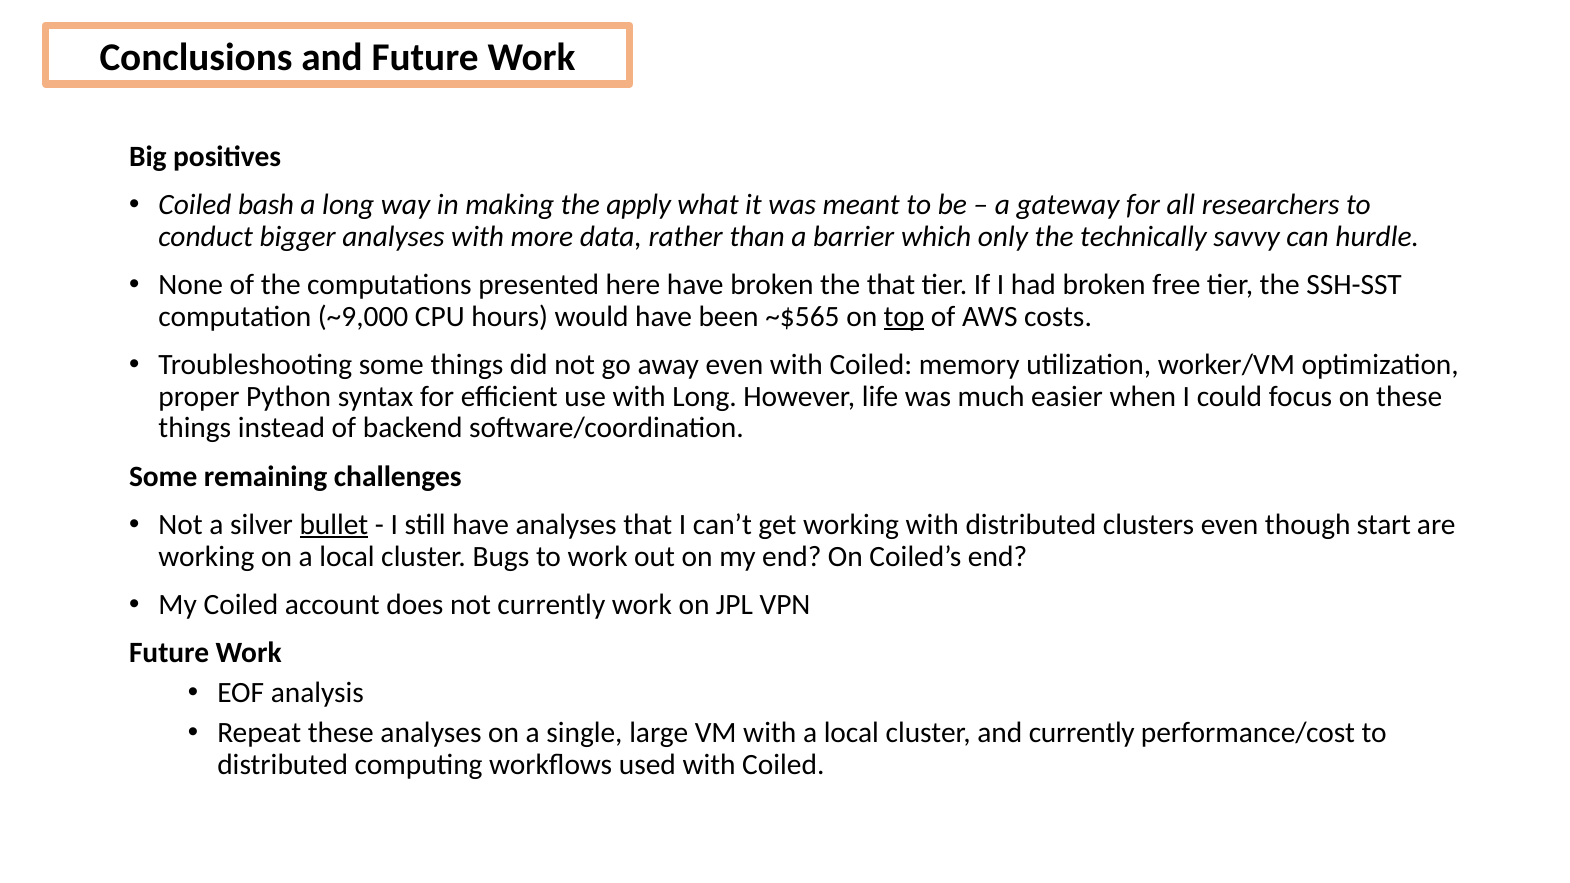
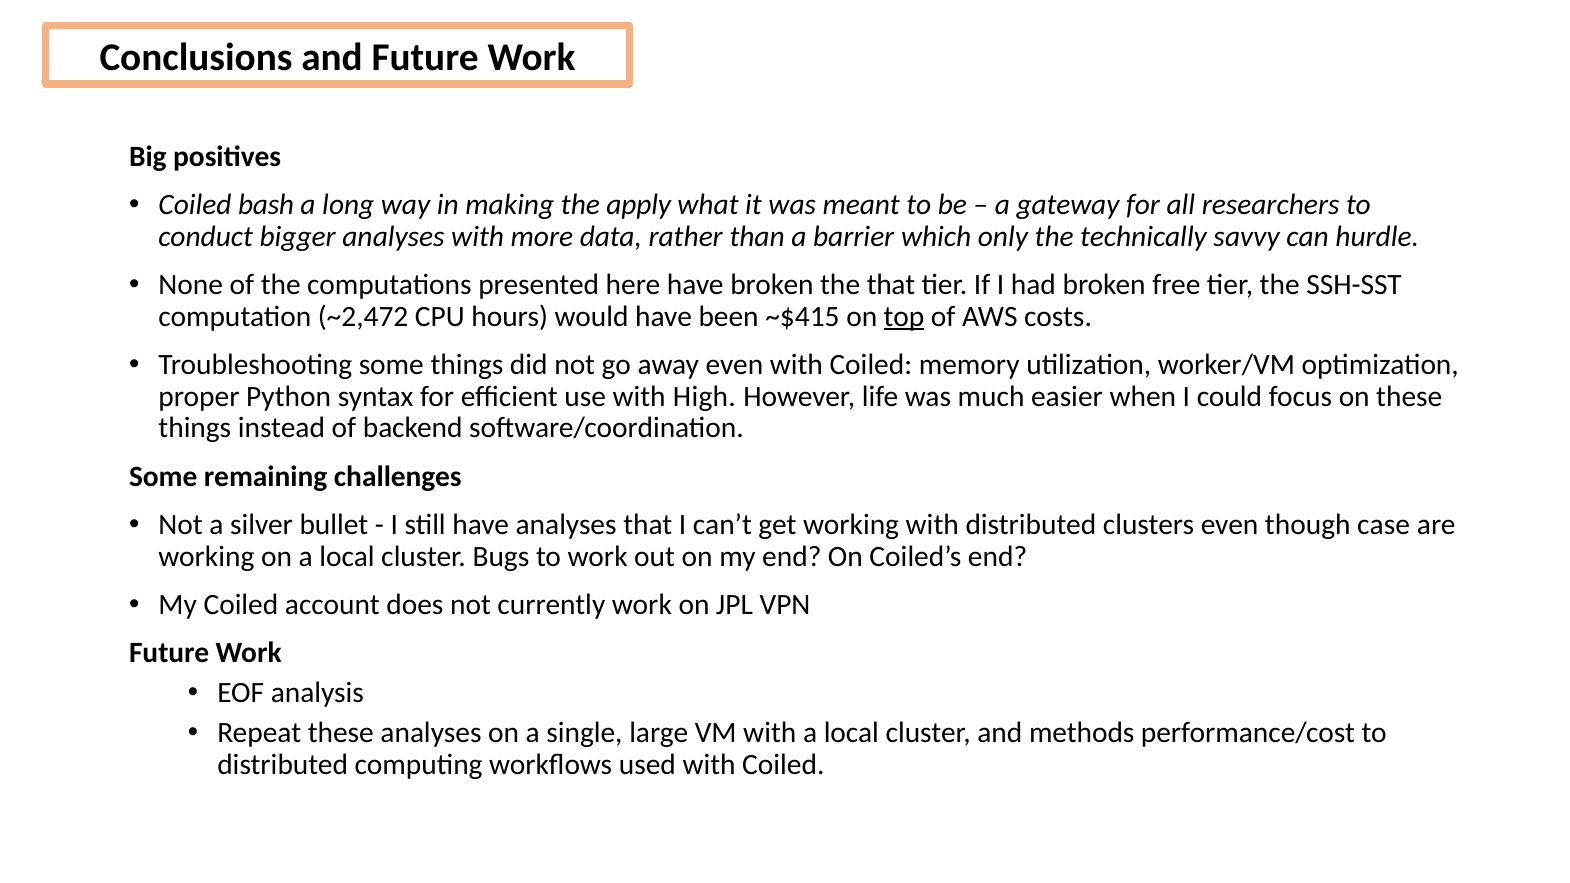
~9,000: ~9,000 -> ~2,472
~$565: ~$565 -> ~$415
with Long: Long -> High
bullet underline: present -> none
start: start -> case
and currently: currently -> methods
